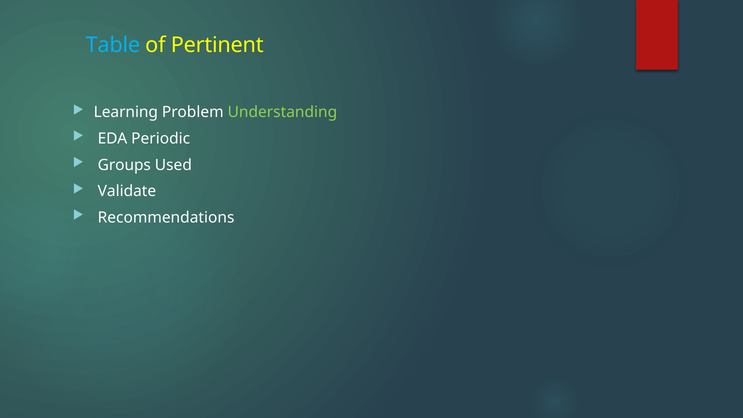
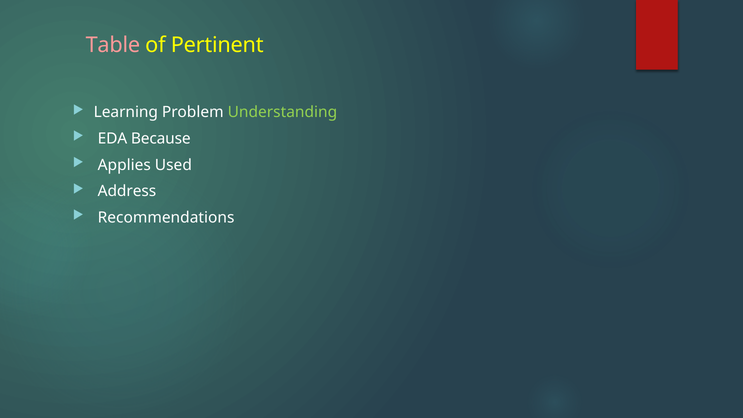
Table colour: light blue -> pink
Periodic: Periodic -> Because
Groups: Groups -> Applies
Validate: Validate -> Address
